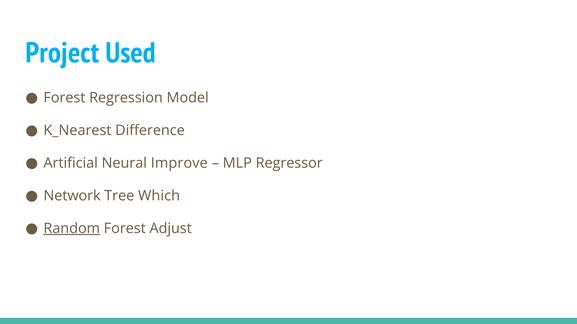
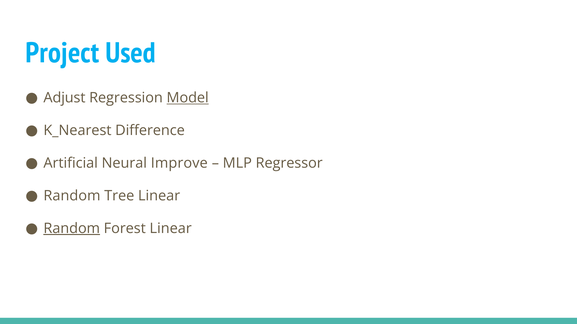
Forest at (64, 98): Forest -> Adjust
Model underline: none -> present
Network at (72, 196): Network -> Random
Tree Which: Which -> Linear
Forest Adjust: Adjust -> Linear
